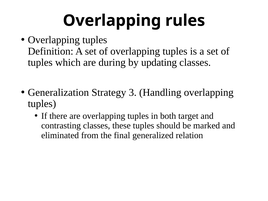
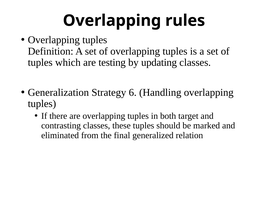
during: during -> testing
3: 3 -> 6
